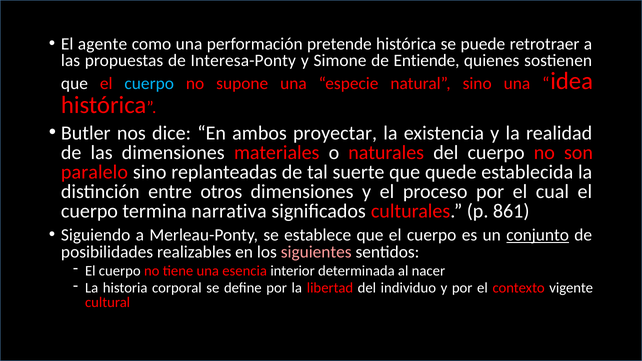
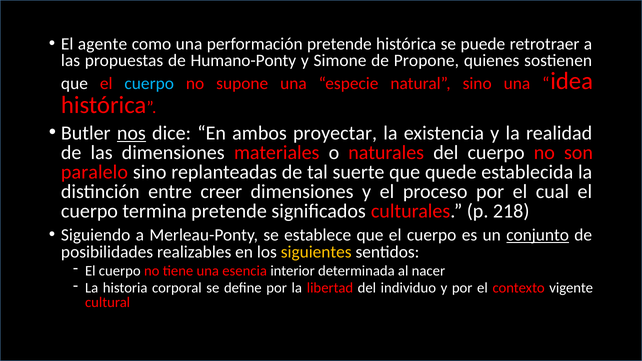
Interesa-Ponty: Interesa-Ponty -> Humano-Ponty
Entiende: Entiende -> Propone
nos underline: none -> present
otros: otros -> creer
termina narrativa: narrativa -> pretende
861: 861 -> 218
siguientes colour: pink -> yellow
